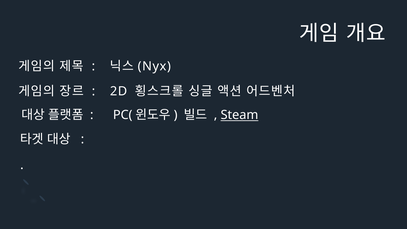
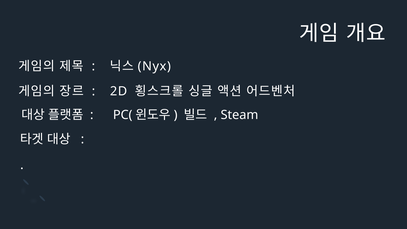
Steam underline: present -> none
